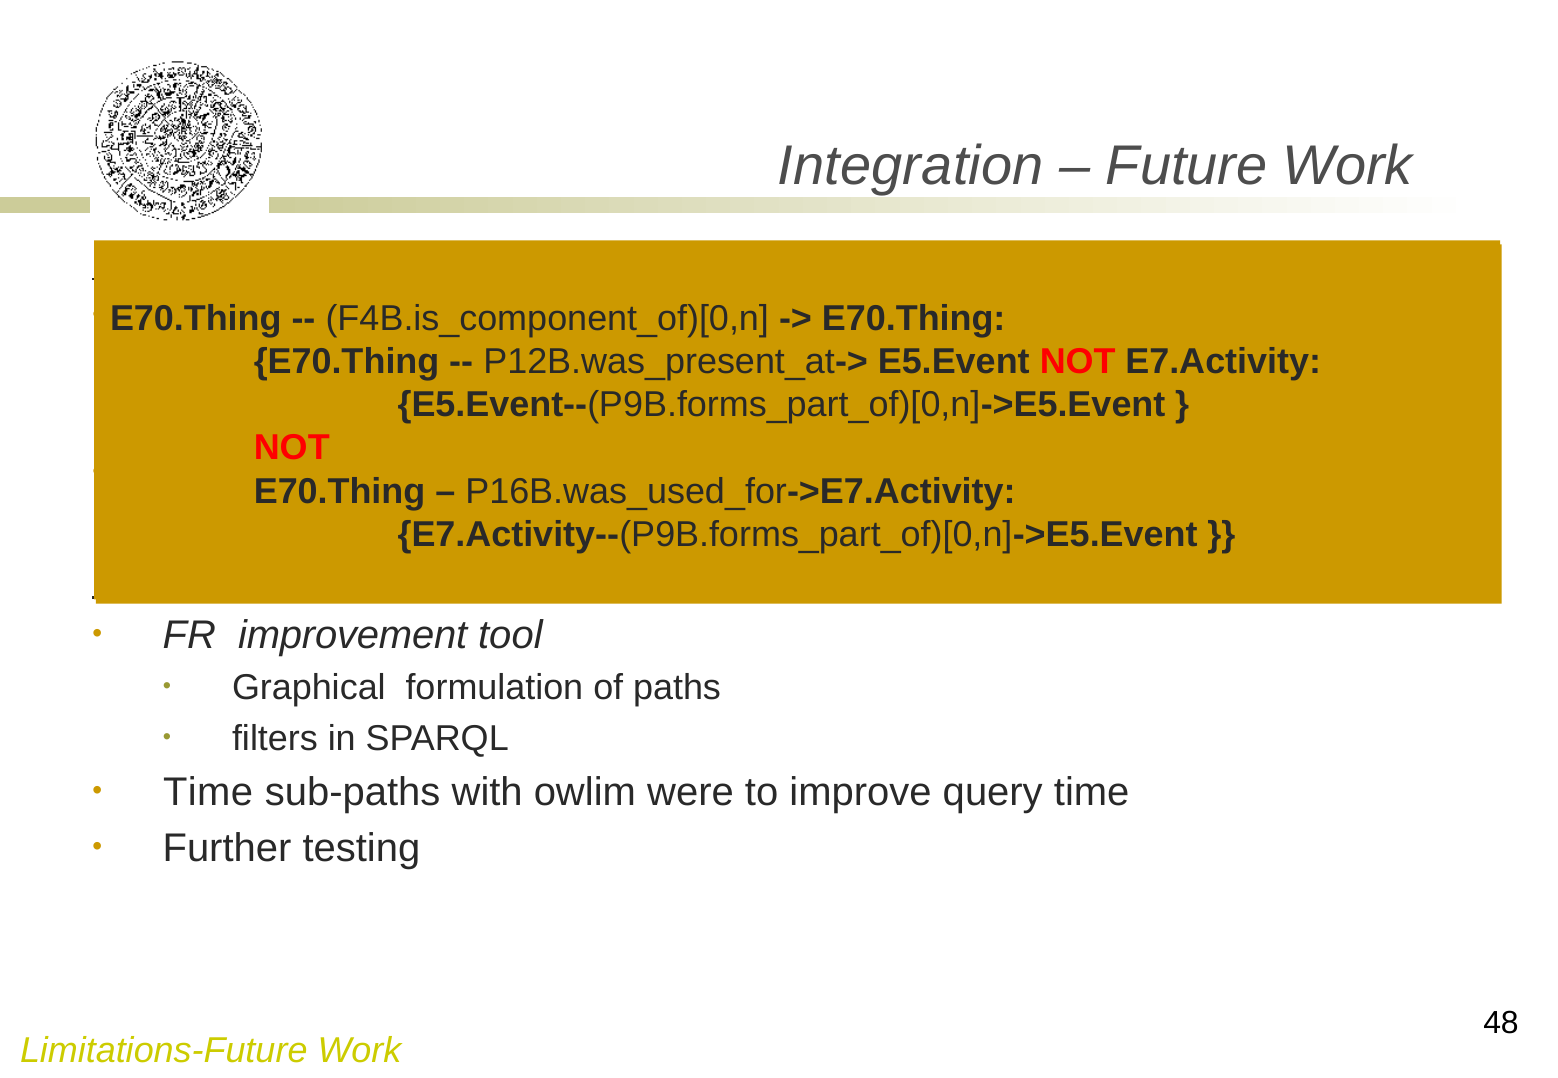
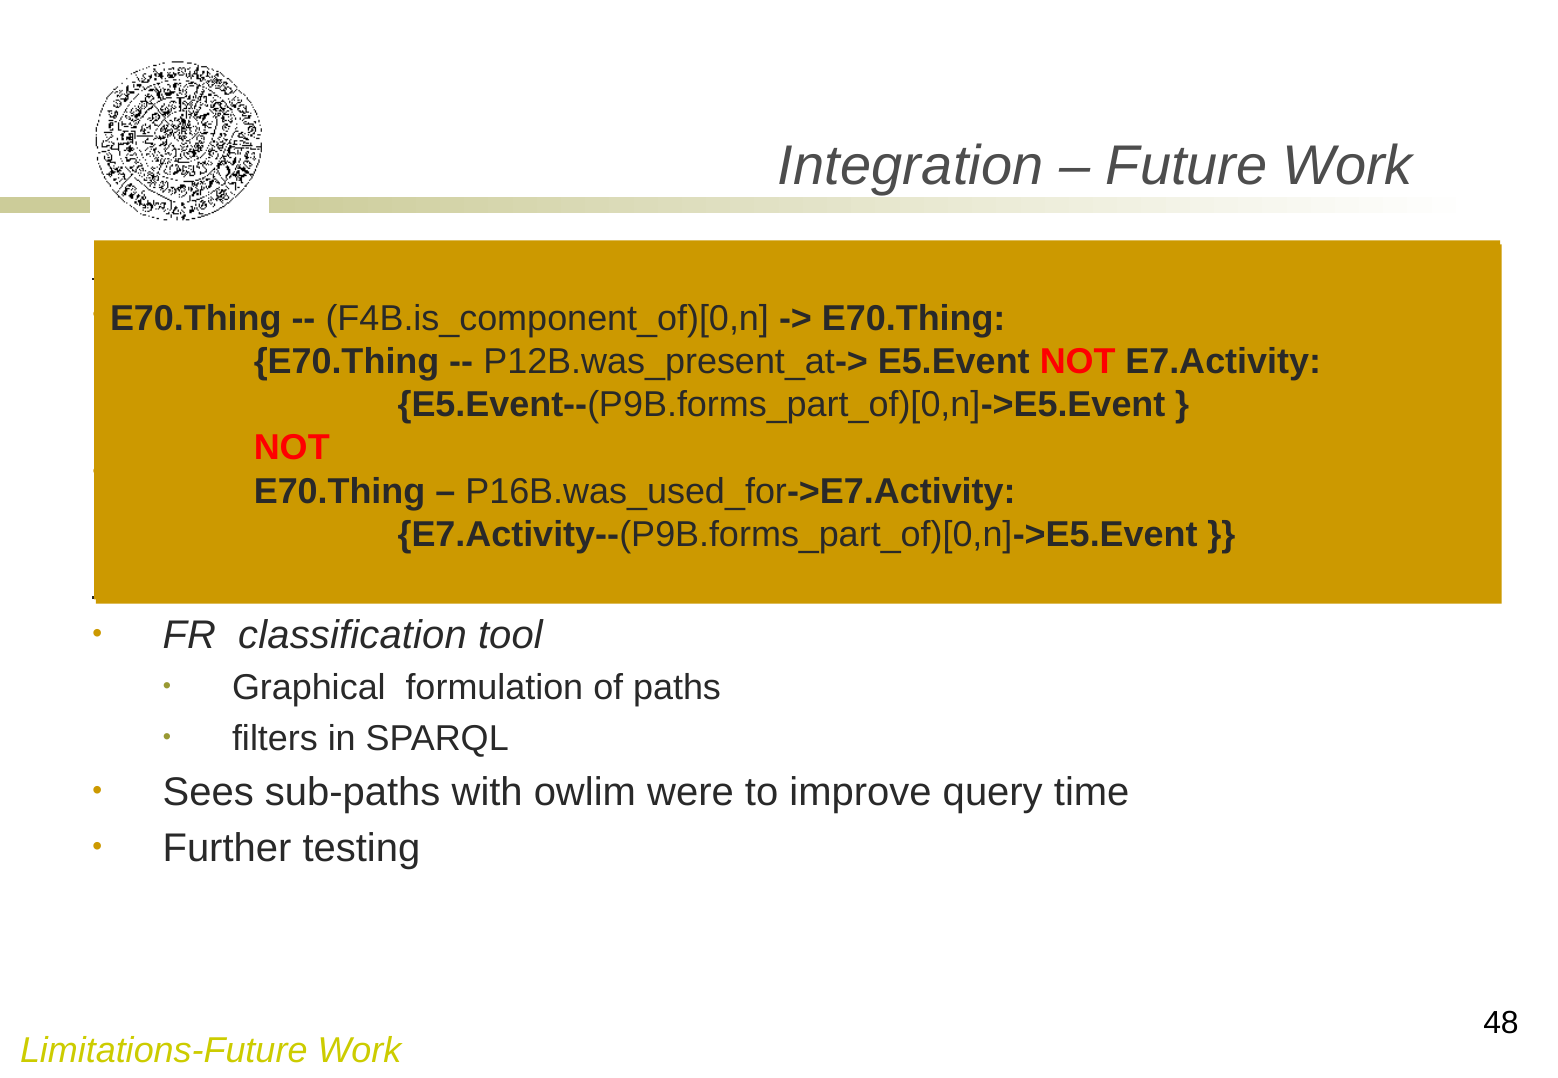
improvement: improvement -> classification
Time at (208, 793): Time -> Sees
